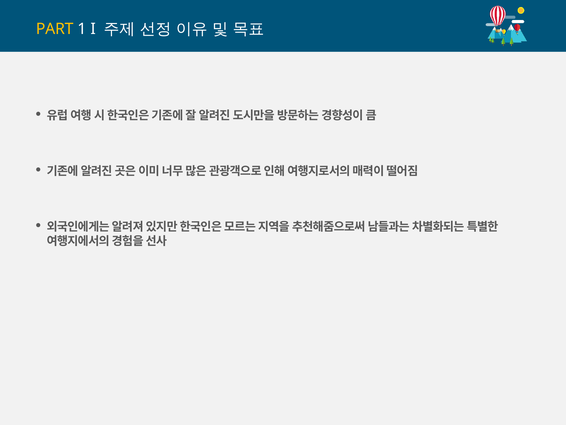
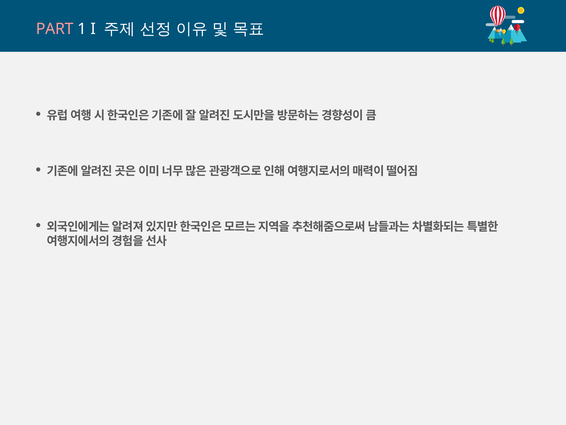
PART colour: yellow -> pink
